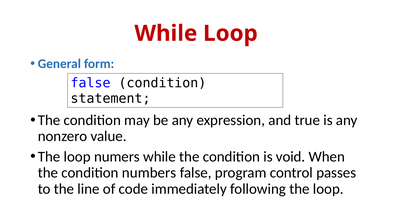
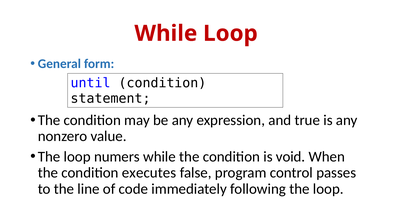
false at (91, 83): false -> until
numbers: numbers -> executes
